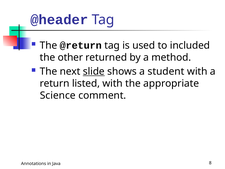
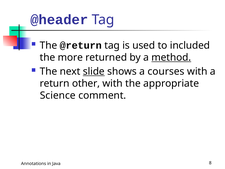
other: other -> more
method underline: none -> present
student: student -> courses
listed: listed -> other
